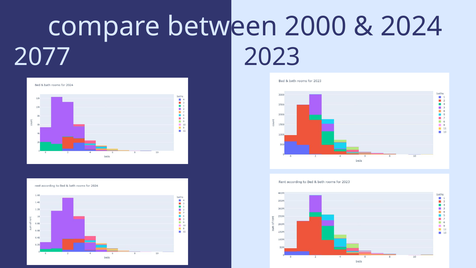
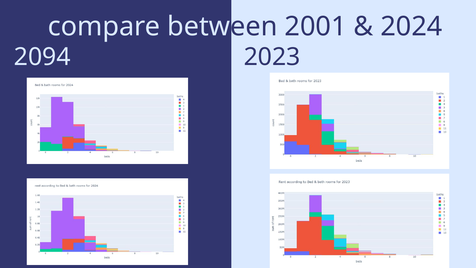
2000: 2000 -> 2001
2077: 2077 -> 2094
